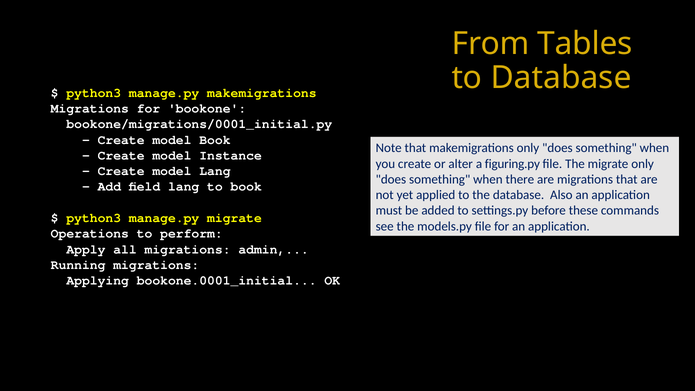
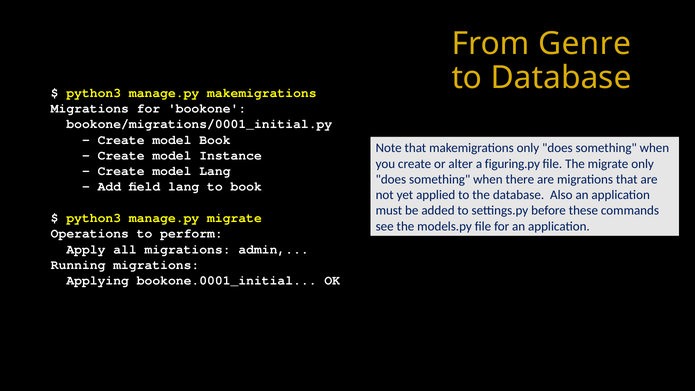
Tables: Tables -> Genre
